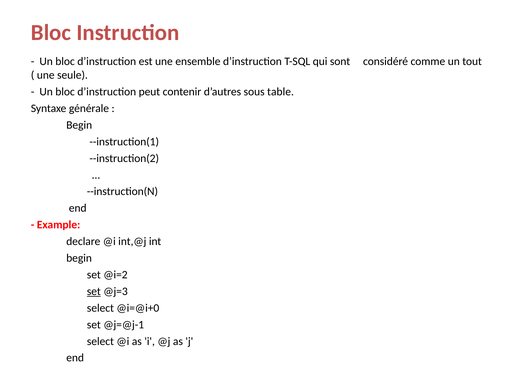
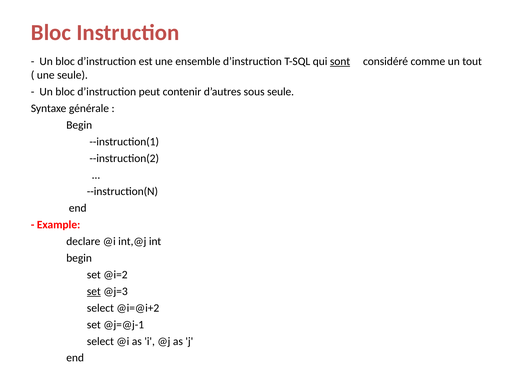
sont underline: none -> present
sous table: table -> seule
@i=@i+0: @i=@i+0 -> @i=@i+2
